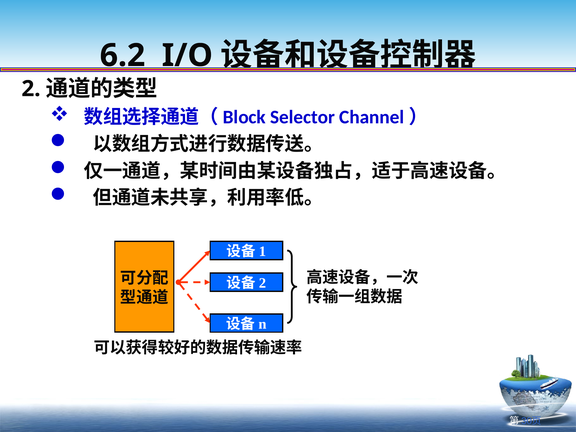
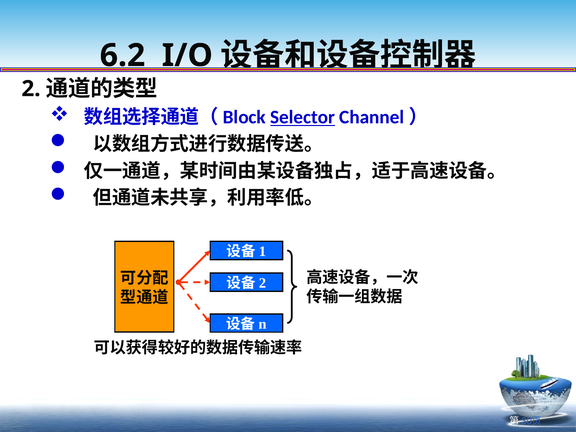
Selector underline: none -> present
